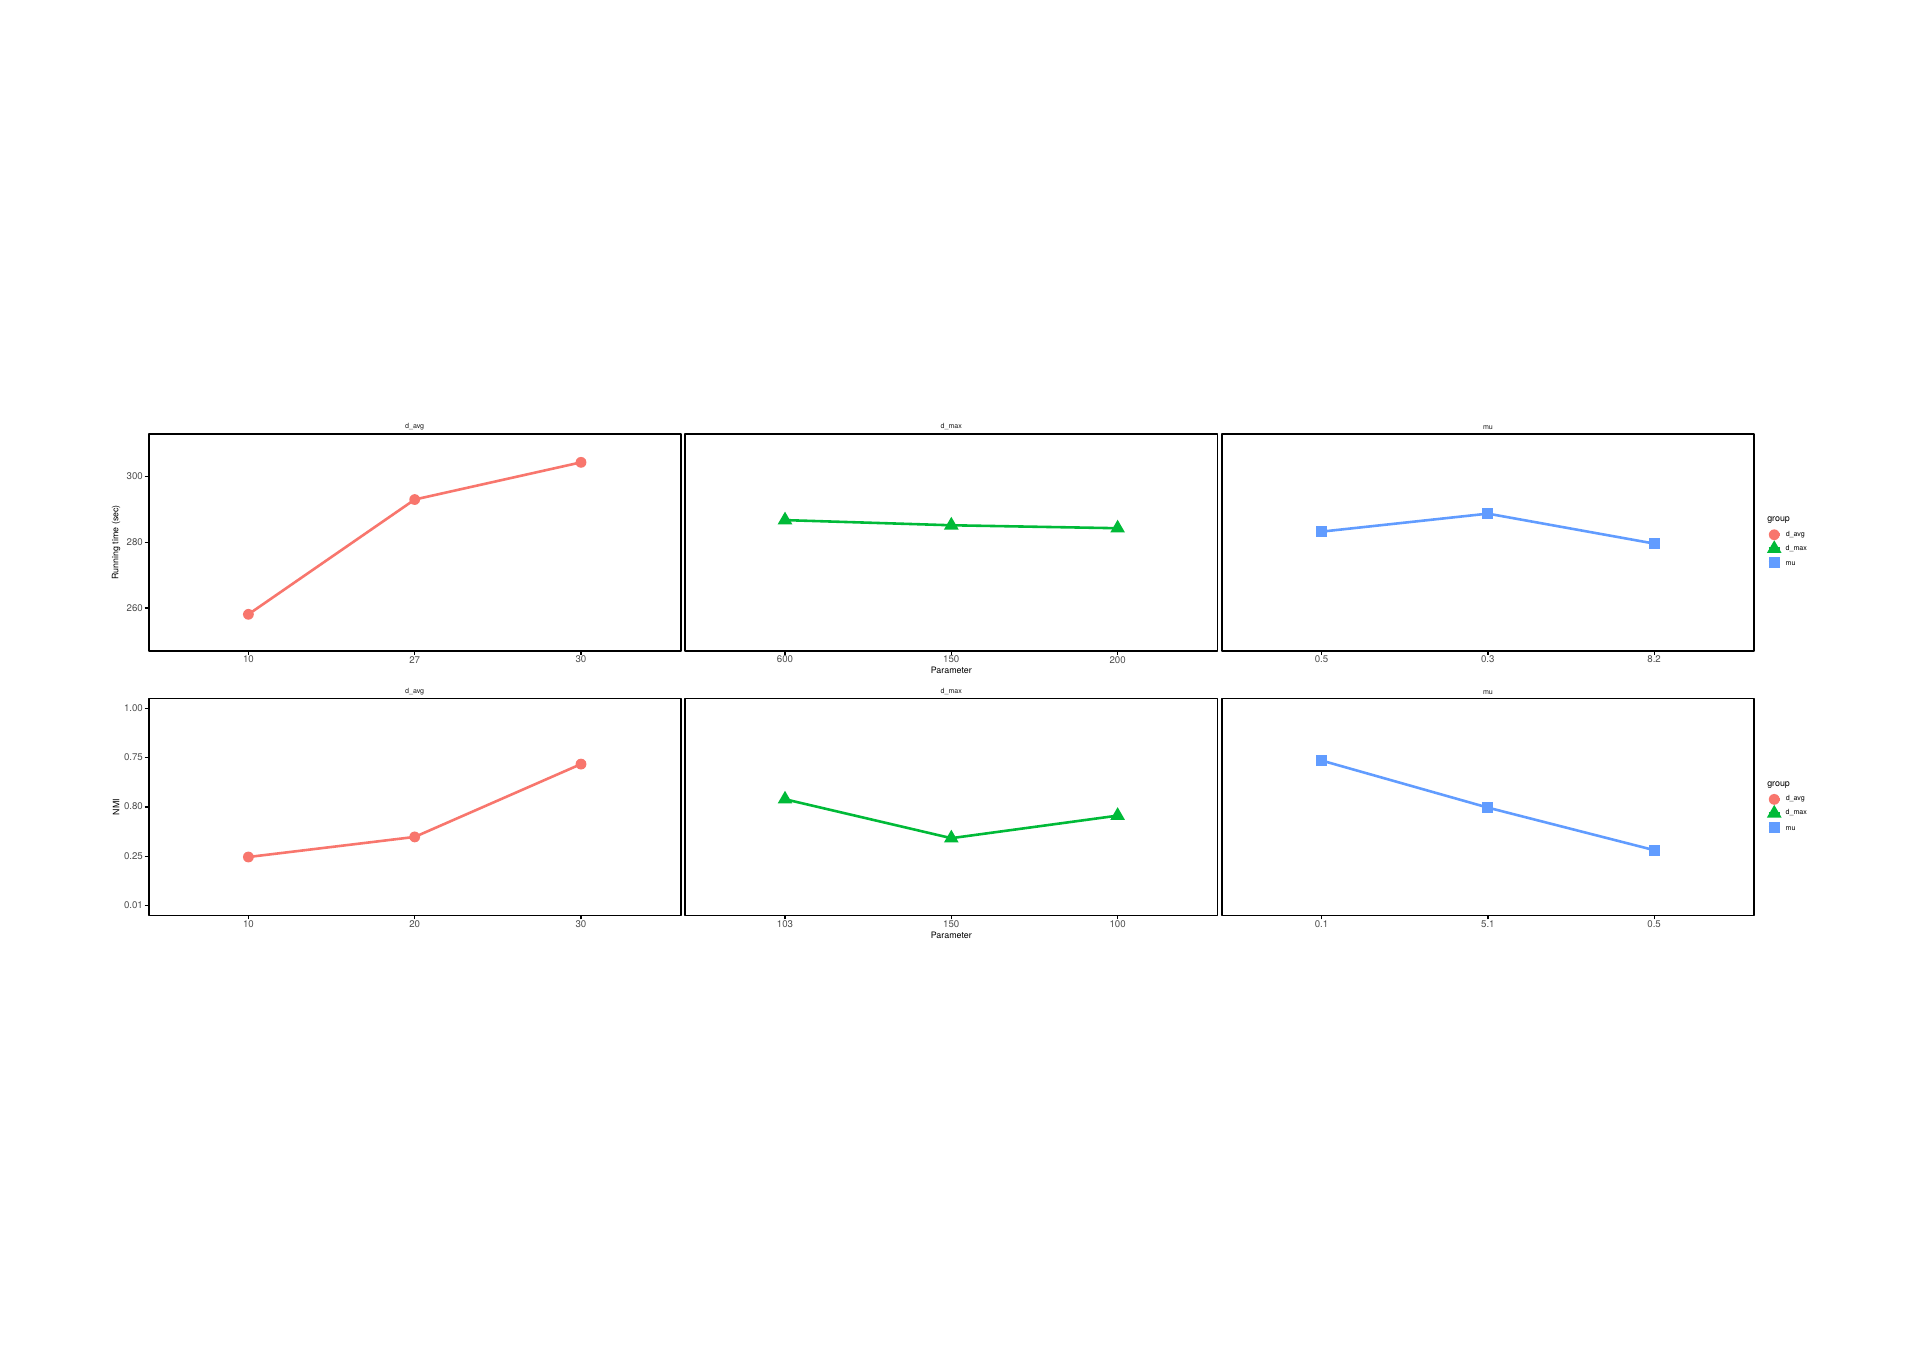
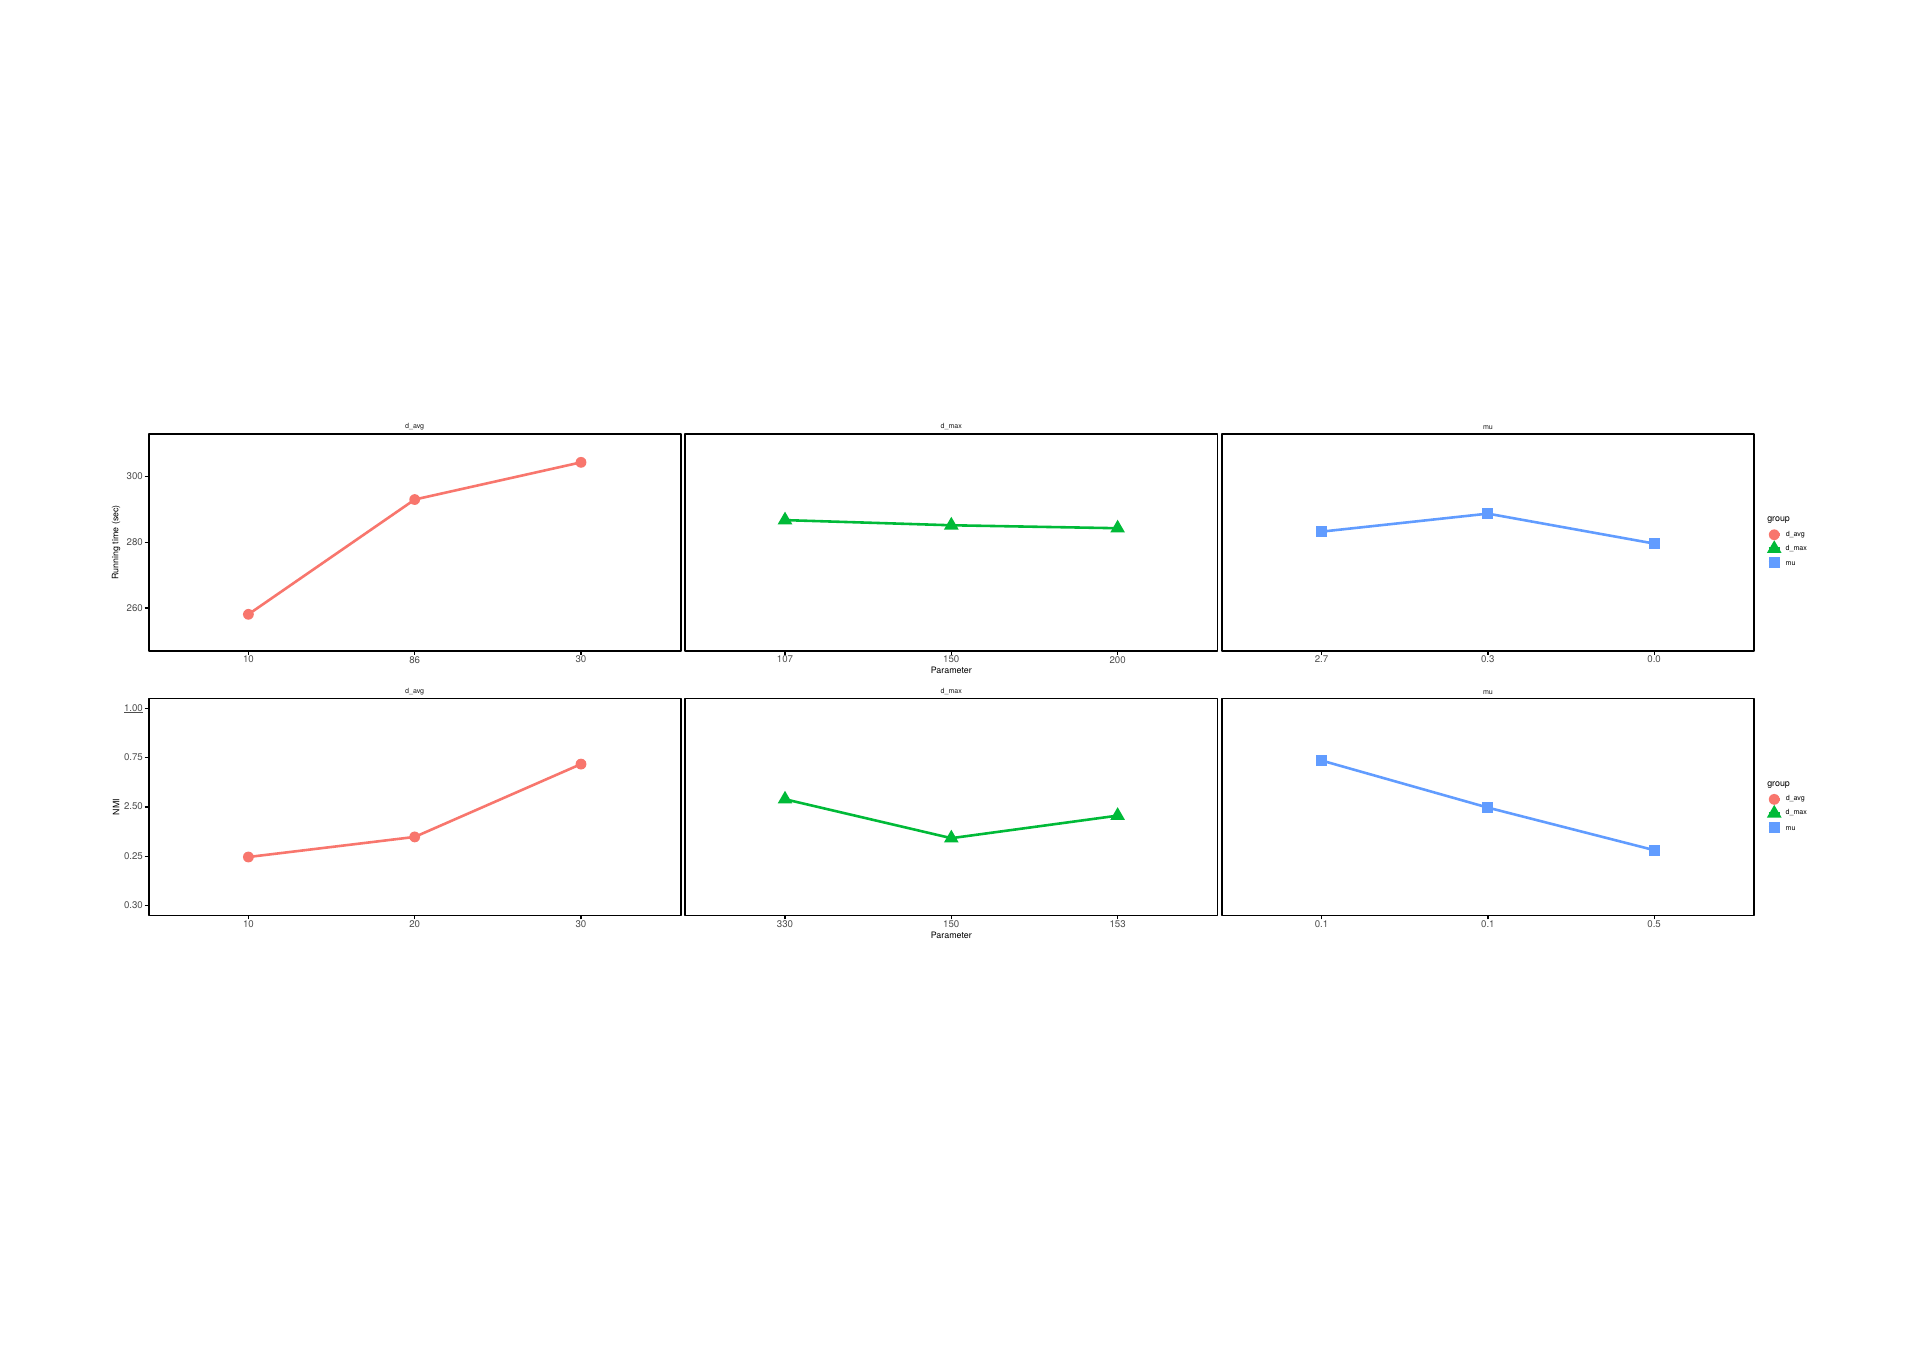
27: 27 -> 86
600: 600 -> 107
200 0.5: 0.5 -> 2.7
8.2: 8.2 -> 0.0
1.00 underline: none -> present
0.80: 0.80 -> 2.50
0.01: 0.01 -> 0.30
103: 103 -> 330
100: 100 -> 153
0.1 5.1: 5.1 -> 0.1
